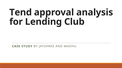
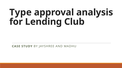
Tend: Tend -> Type
